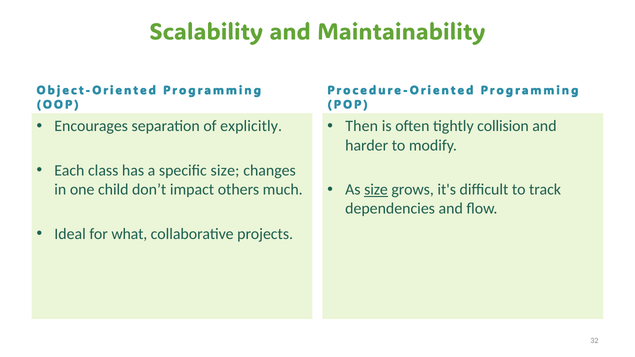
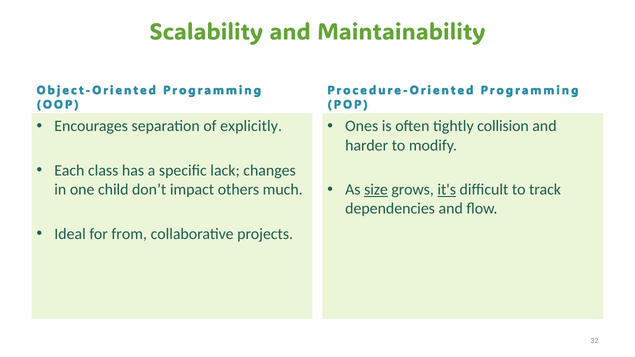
Then: Then -> Ones
specific size: size -> lack
it's underline: none -> present
what: what -> from
